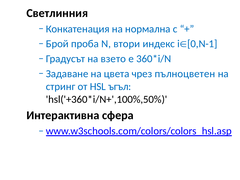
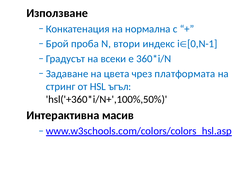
Светлинния: Светлинния -> Използване
взето: взето -> всеки
пълноцветен: пълноцветен -> платформата
сфера: сфера -> масив
